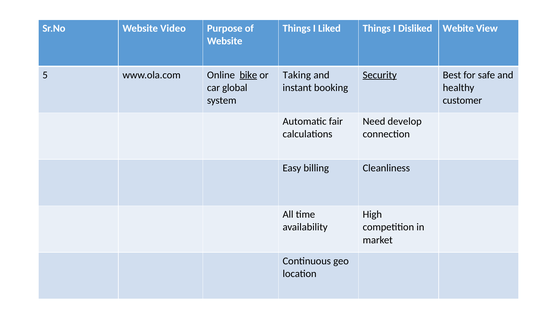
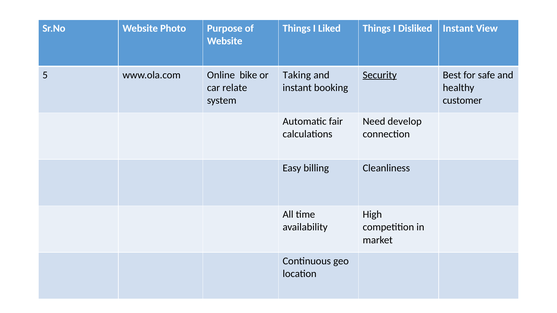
Video: Video -> Photo
Disliked Webite: Webite -> Instant
bike underline: present -> none
global: global -> relate
